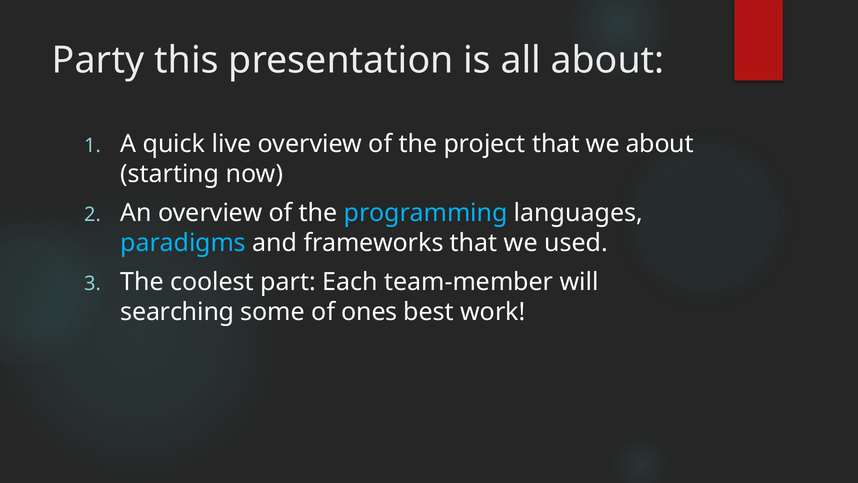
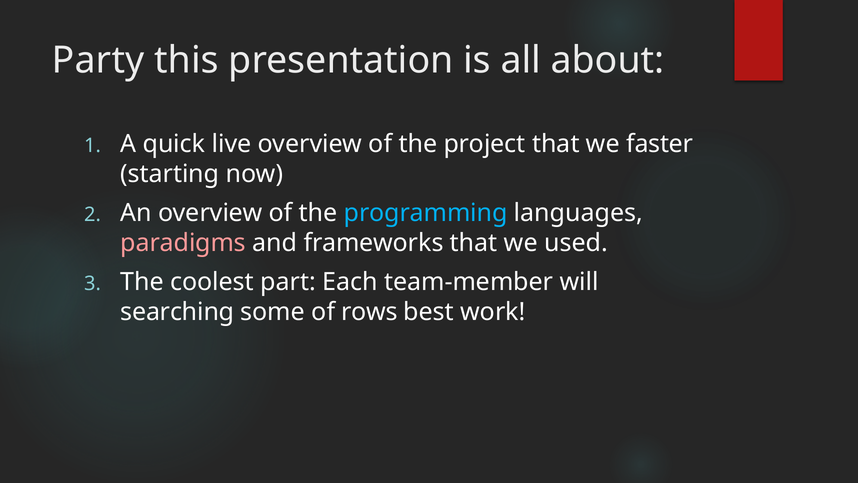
we about: about -> faster
paradigms colour: light blue -> pink
ones: ones -> rows
